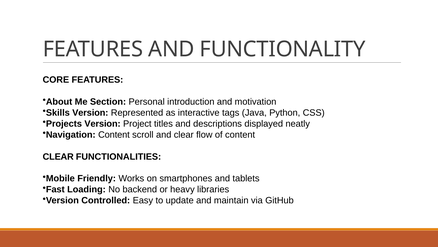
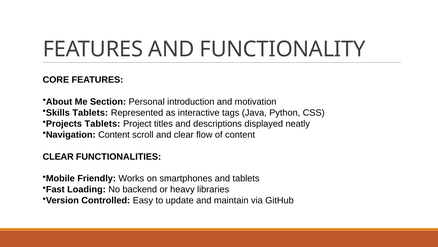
Skills Version: Version -> Tablets
Projects Version: Version -> Tablets
